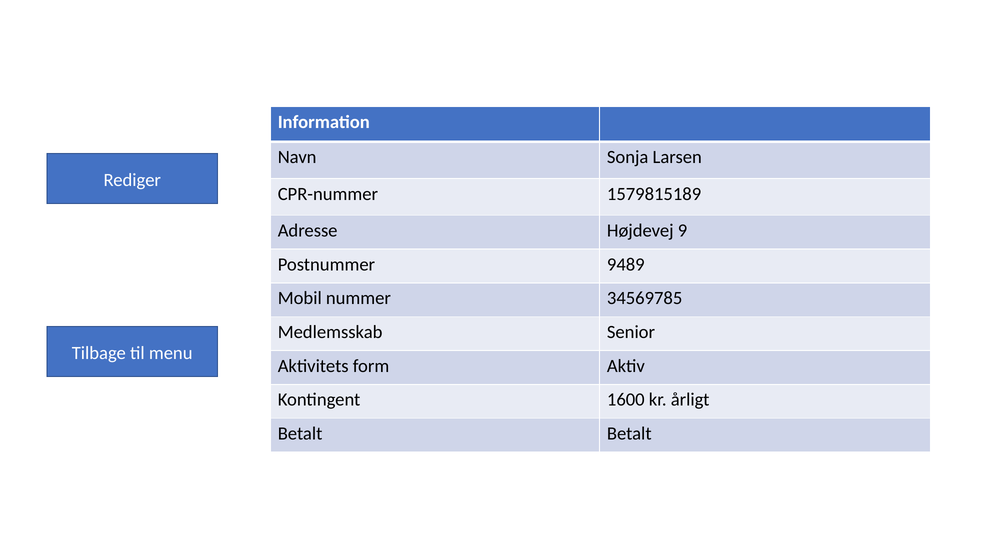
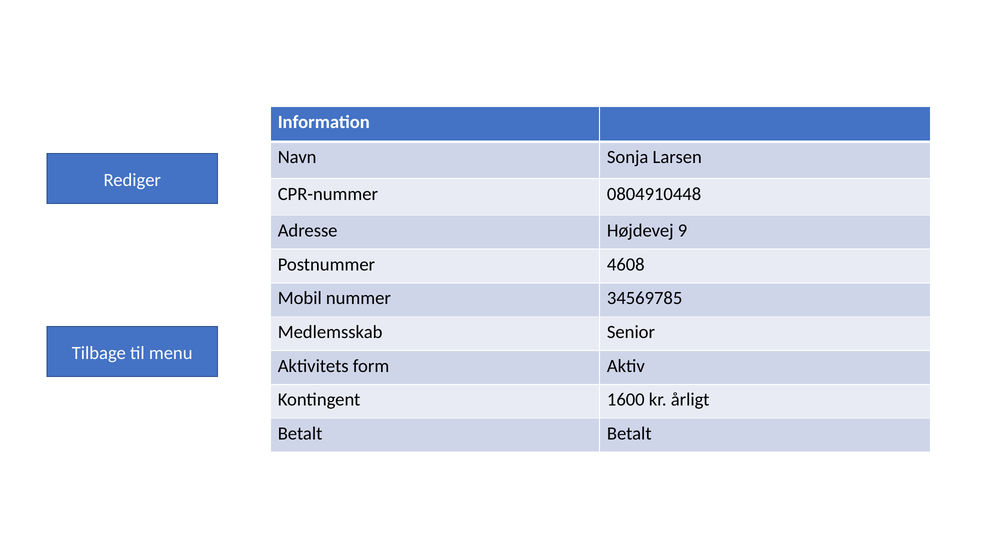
1579815189: 1579815189 -> 0804910448
9489: 9489 -> 4608
